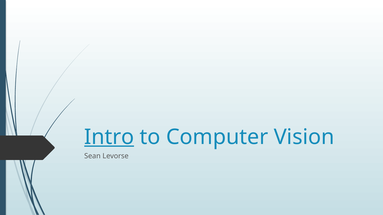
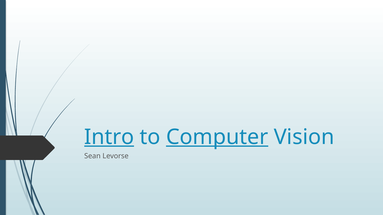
Computer underline: none -> present
